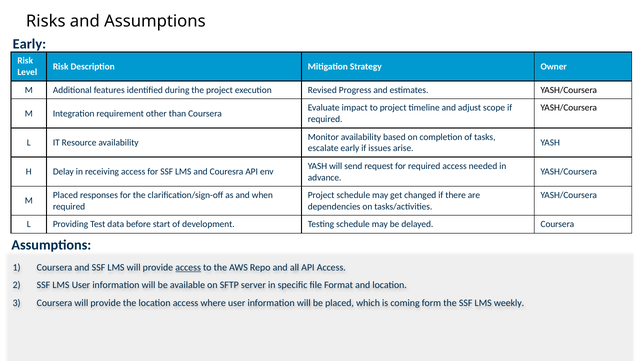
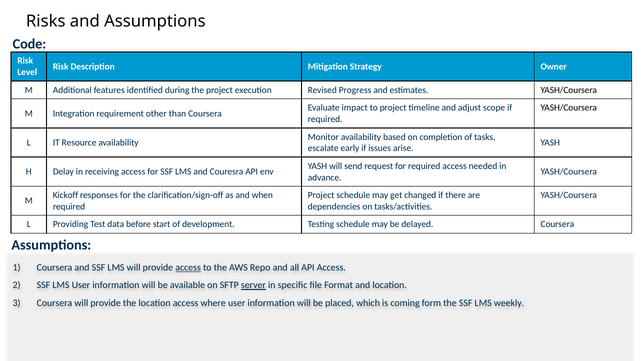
Early at (29, 44): Early -> Code
Placed at (65, 195): Placed -> Kickoff
server underline: none -> present
